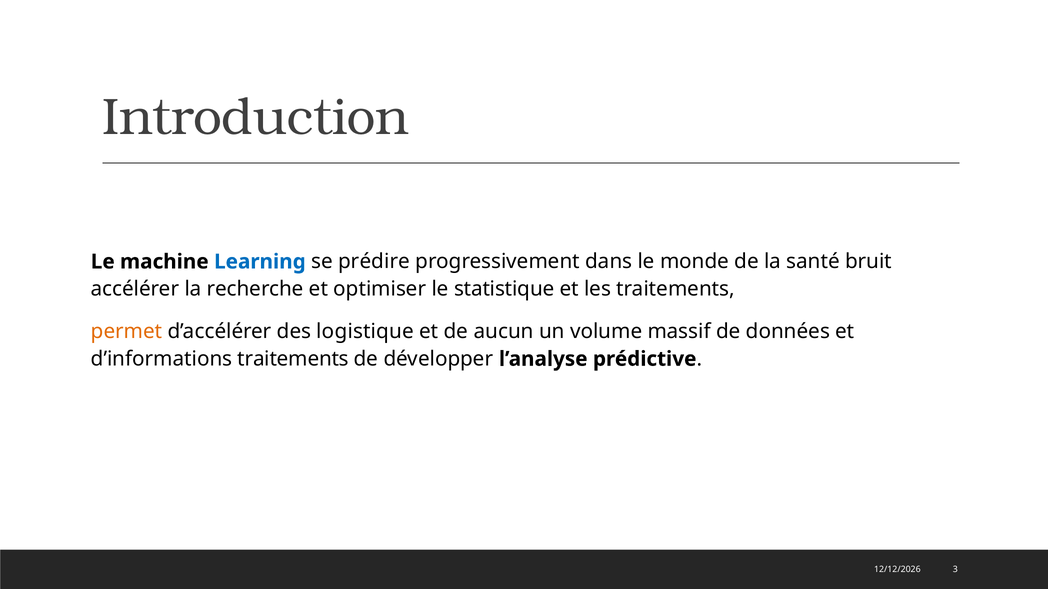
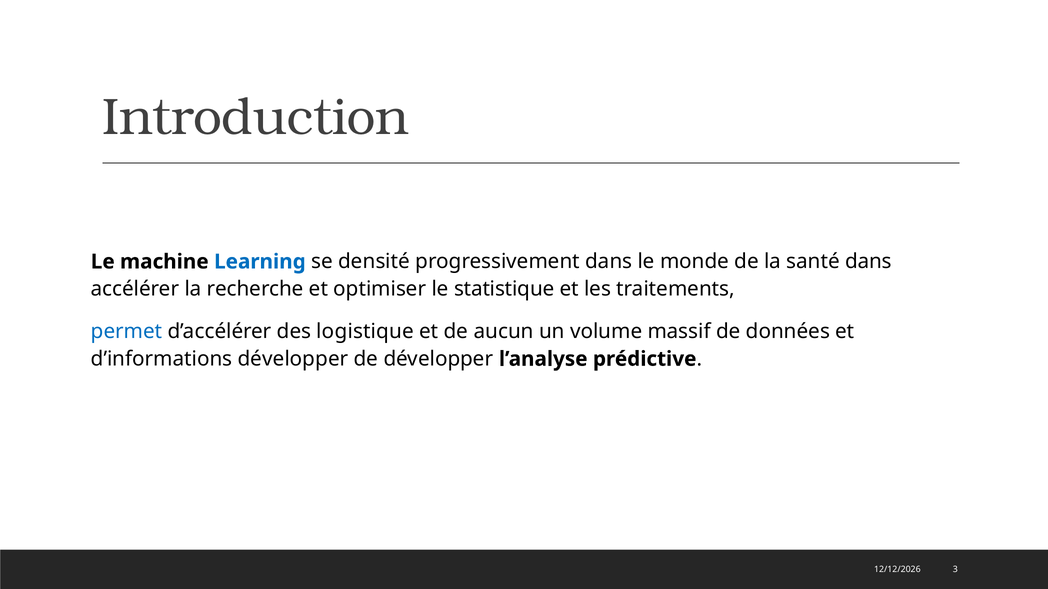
prédire: prédire -> densité
santé bruit: bruit -> dans
permet colour: orange -> blue
d’informations traitements: traitements -> développer
